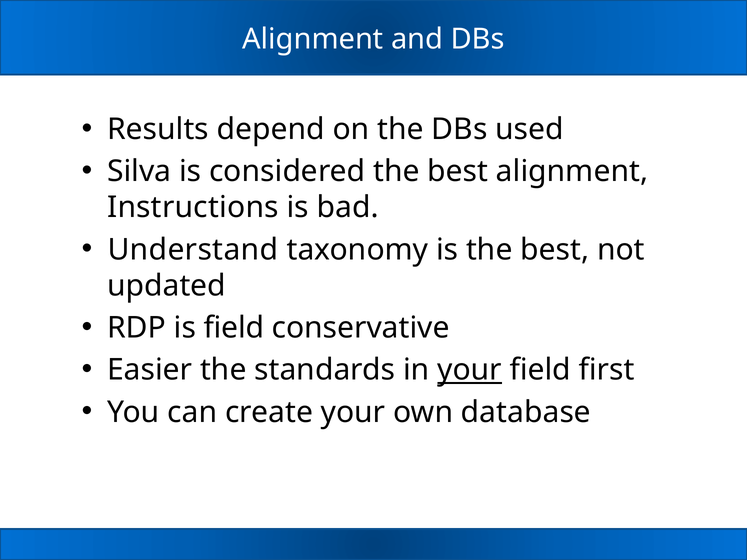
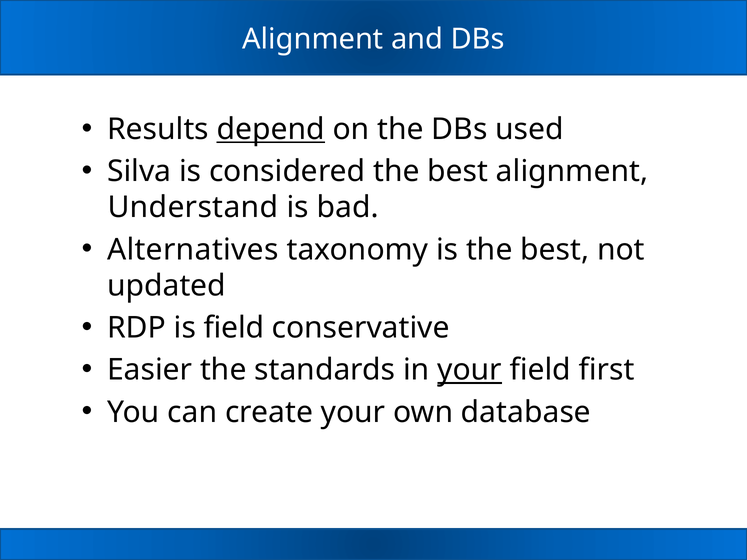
depend underline: none -> present
Instructions: Instructions -> Understand
Understand: Understand -> Alternatives
